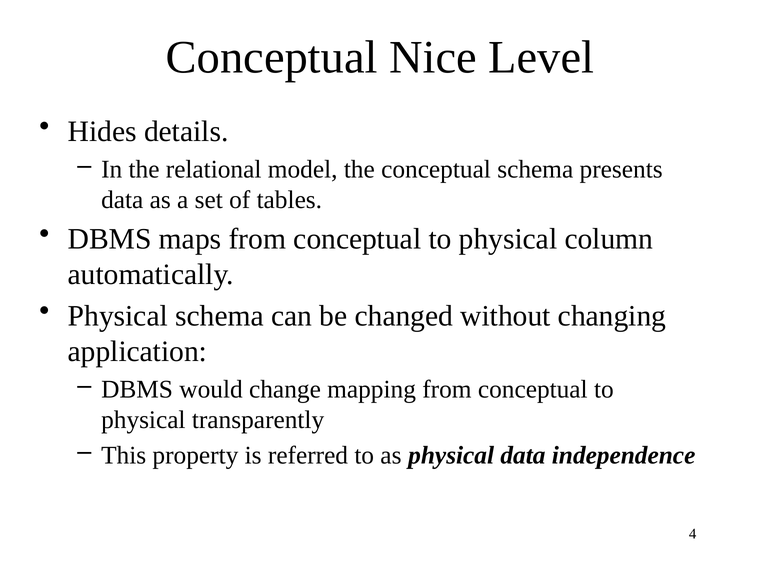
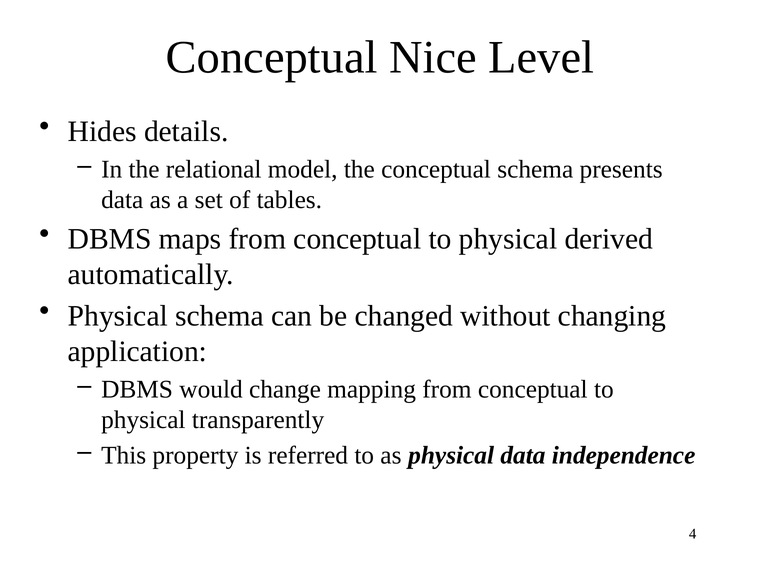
column: column -> derived
